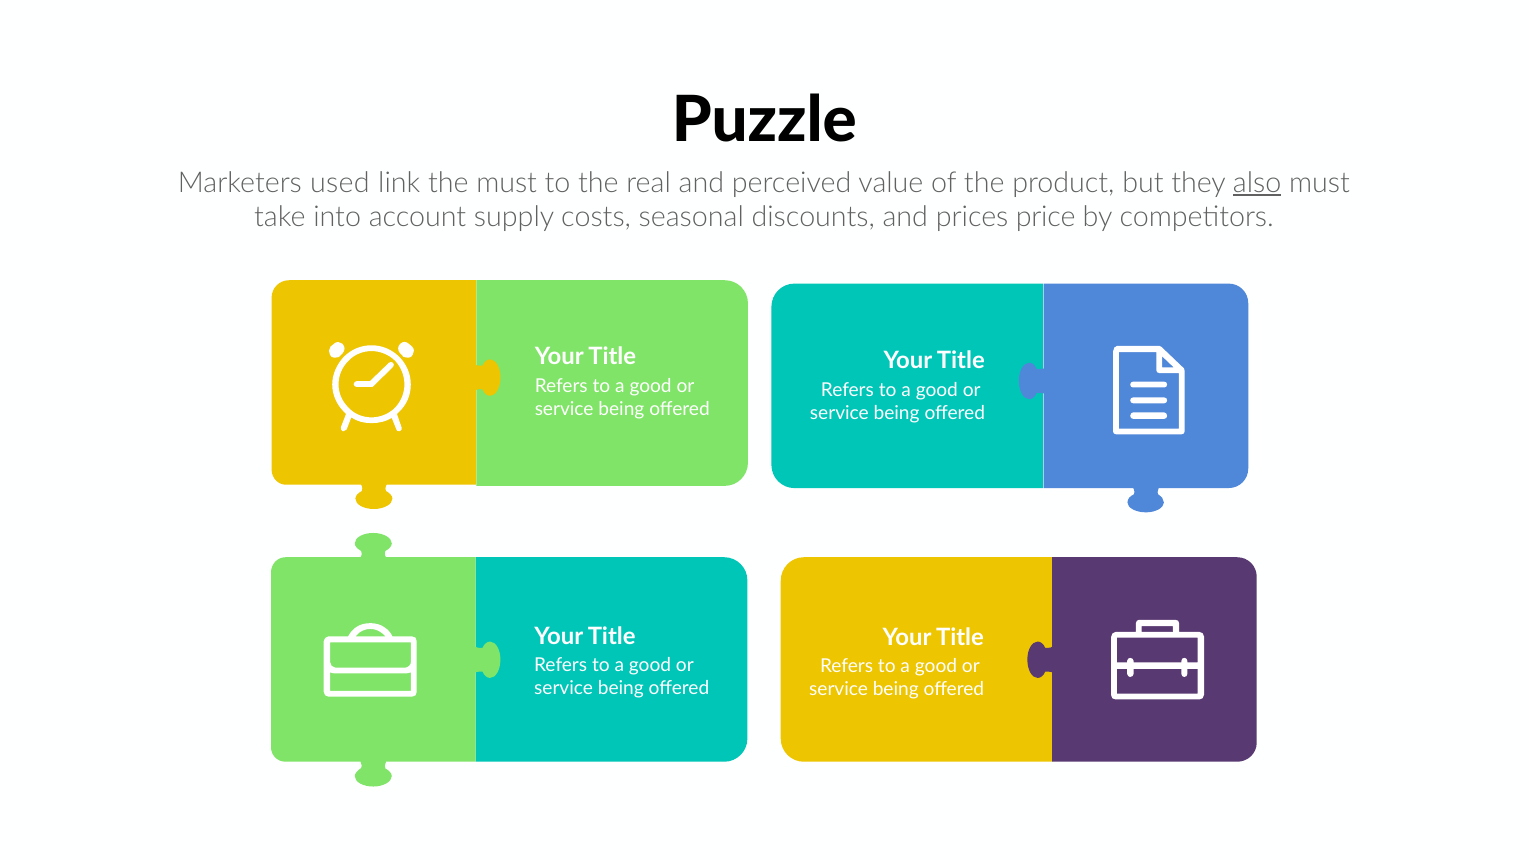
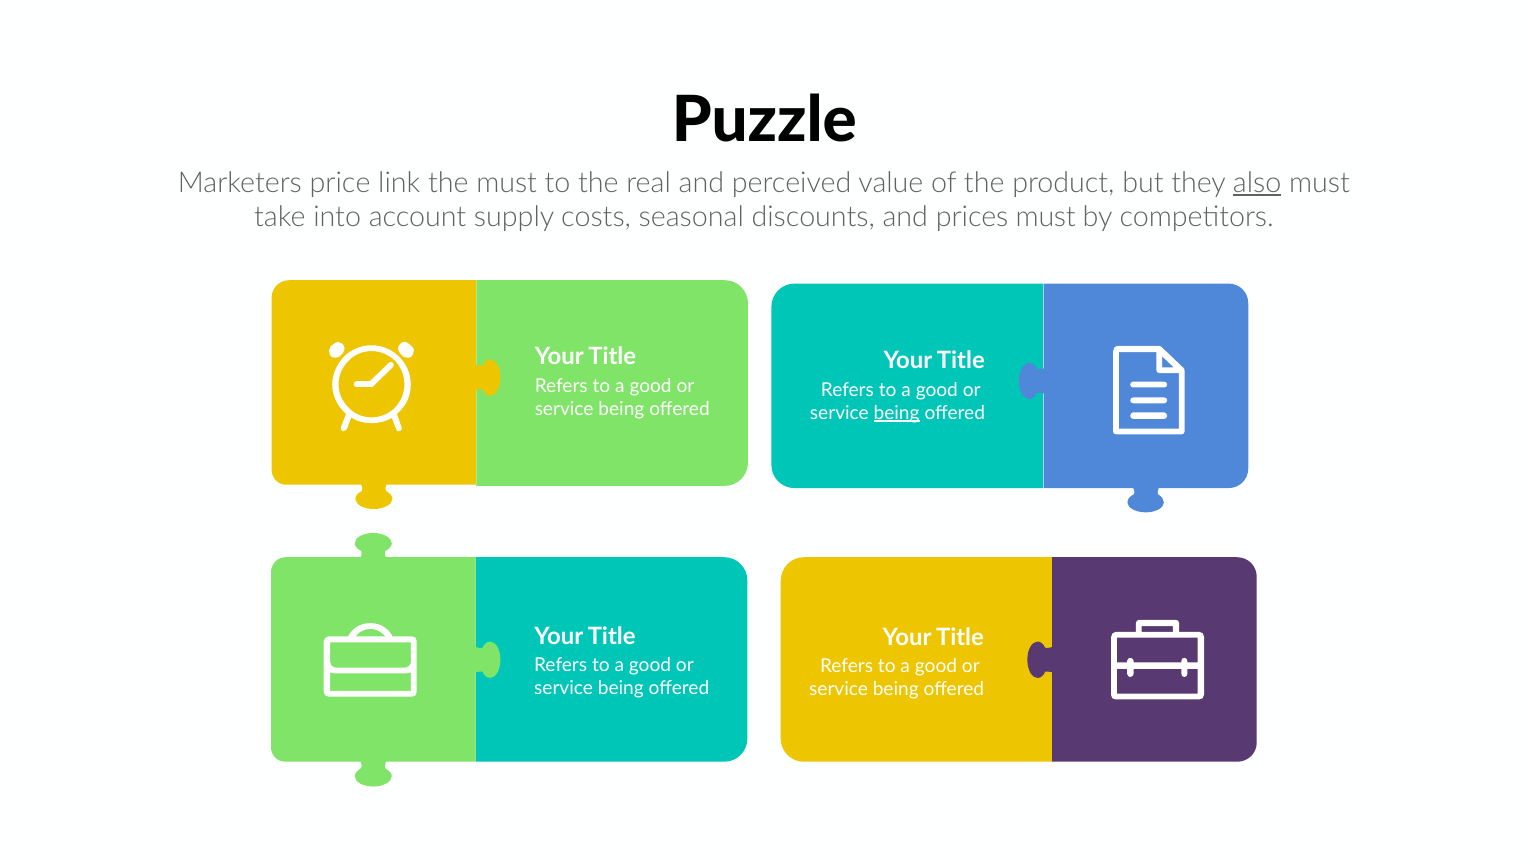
used: used -> price
prices price: price -> must
being at (897, 413) underline: none -> present
